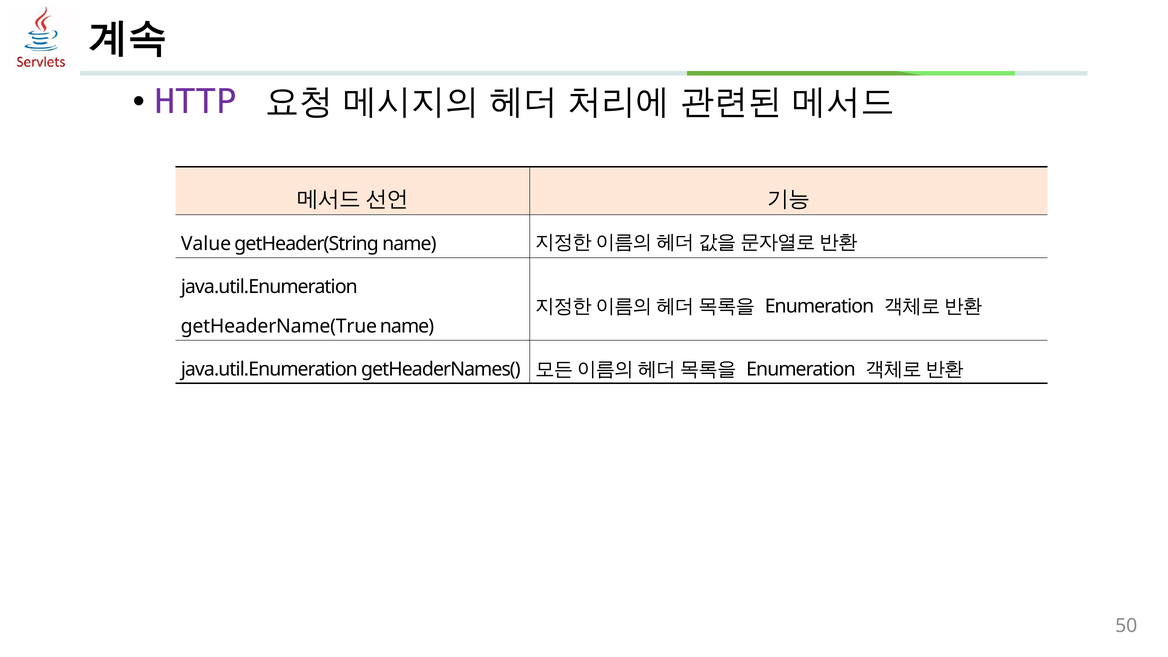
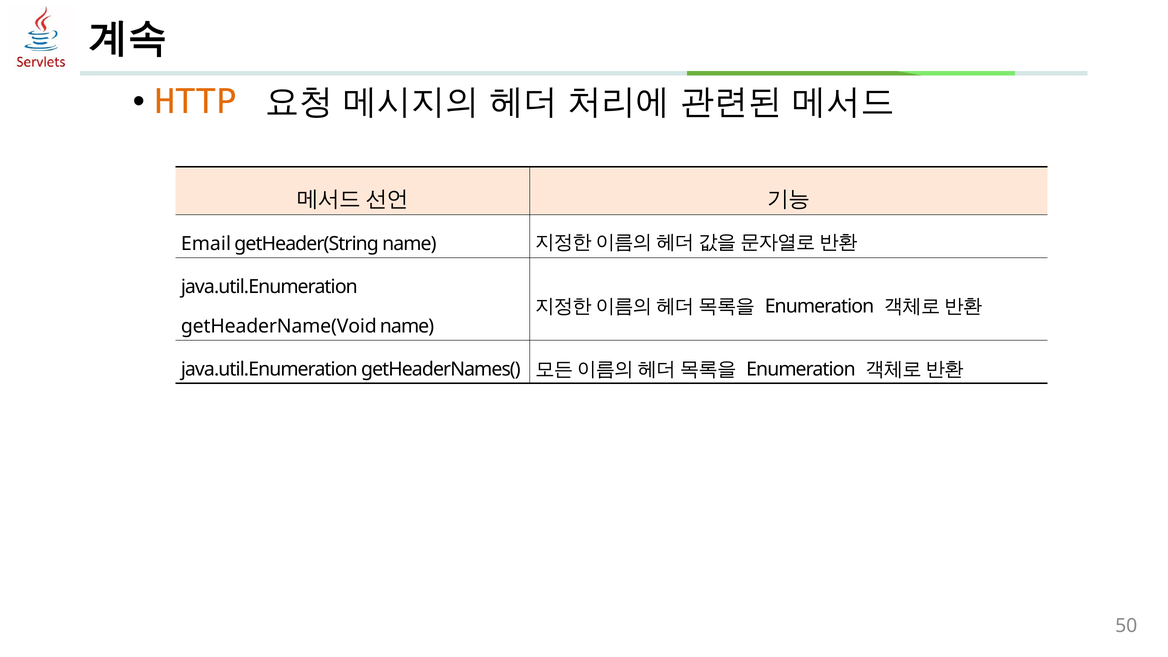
HTTP colour: purple -> orange
Value: Value -> Email
getHeaderName(True: getHeaderName(True -> getHeaderName(Void
